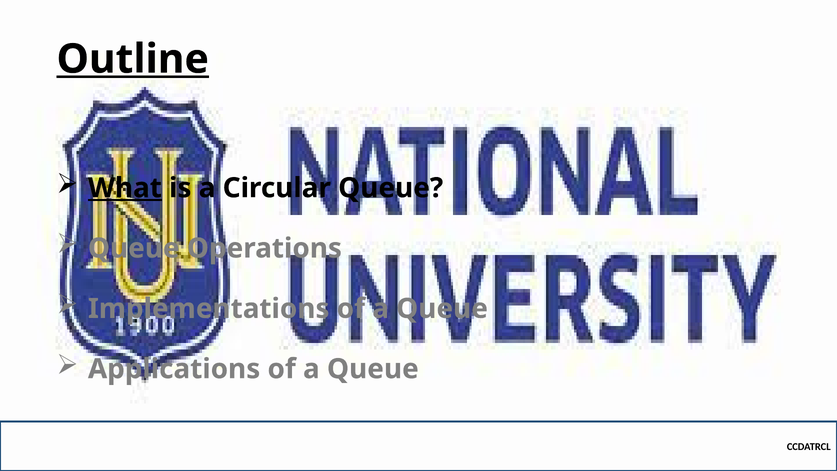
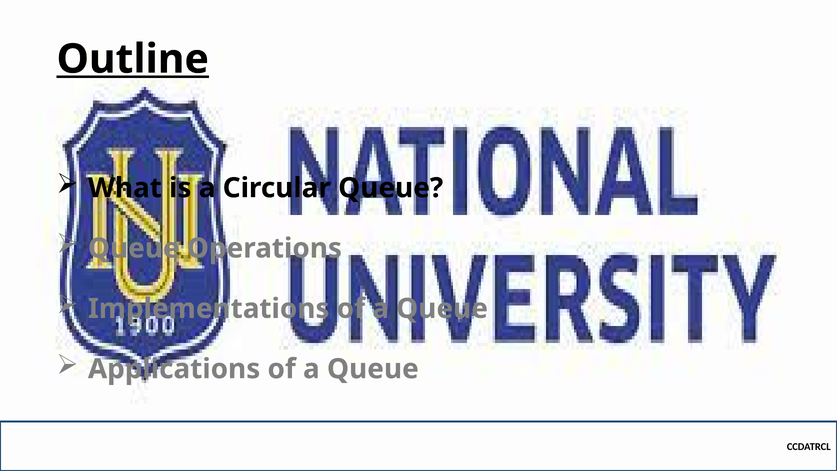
What underline: present -> none
